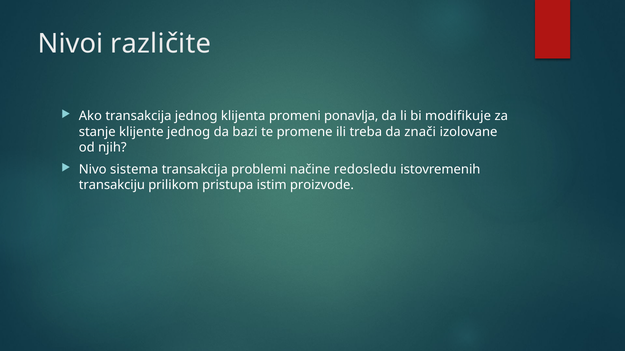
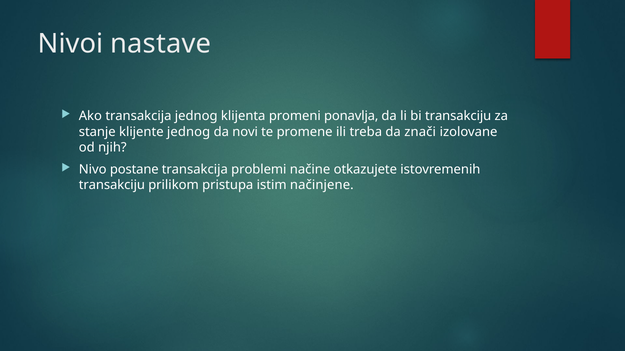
različite: različite -> nastave
bi modifikuje: modifikuje -> transakciju
bazi: bazi -> novi
sistema: sistema -> postane
redosledu: redosledu -> otkazujete
proizvode: proizvode -> načinjene
